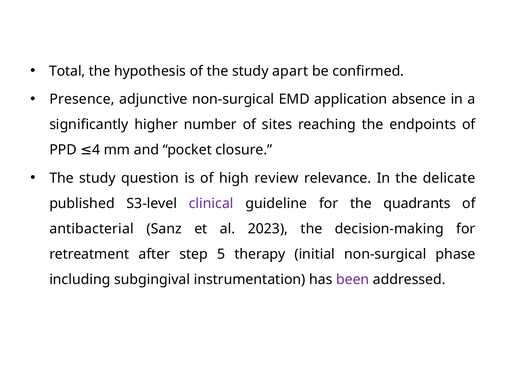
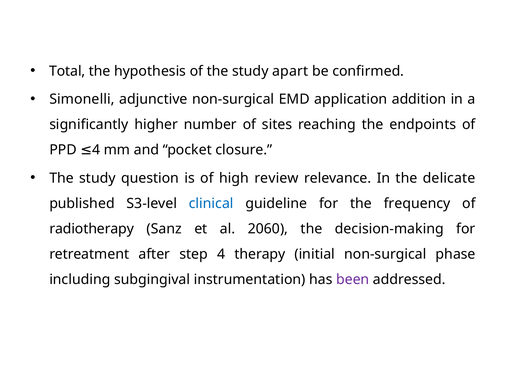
Presence: Presence -> Simonelli
absence: absence -> addition
clinical colour: purple -> blue
quadrants: quadrants -> frequency
antibacterial: antibacterial -> radiotherapy
2023: 2023 -> 2060
step 5: 5 -> 4
